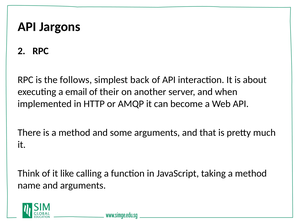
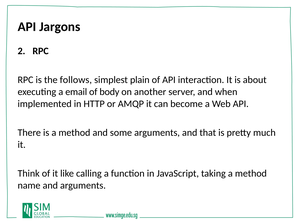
back: back -> plain
their: their -> body
